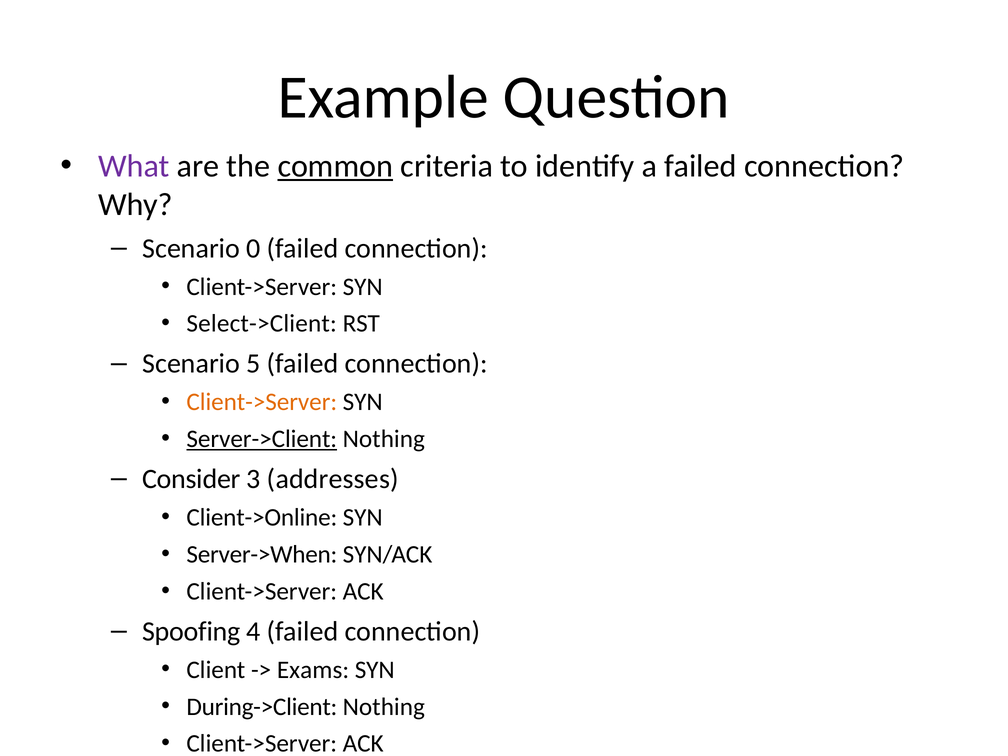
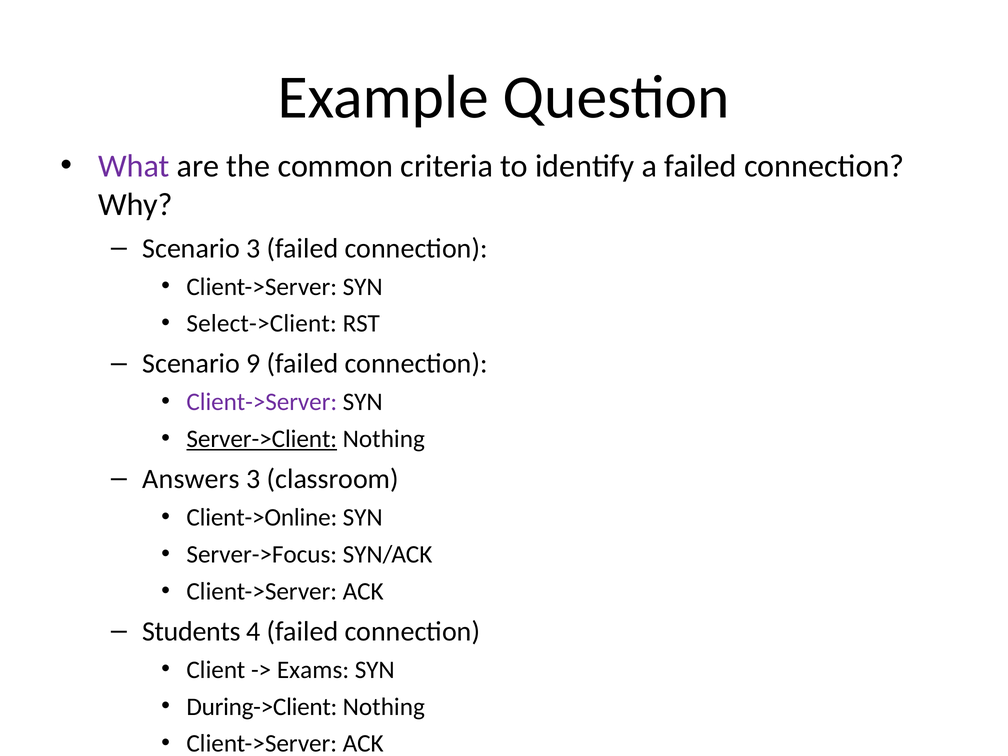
common underline: present -> none
Scenario 0: 0 -> 3
5: 5 -> 9
Client->Server at (262, 402) colour: orange -> purple
Consider: Consider -> Answers
addresses: addresses -> classroom
Server->When: Server->When -> Server->Focus
Spoofing: Spoofing -> Students
